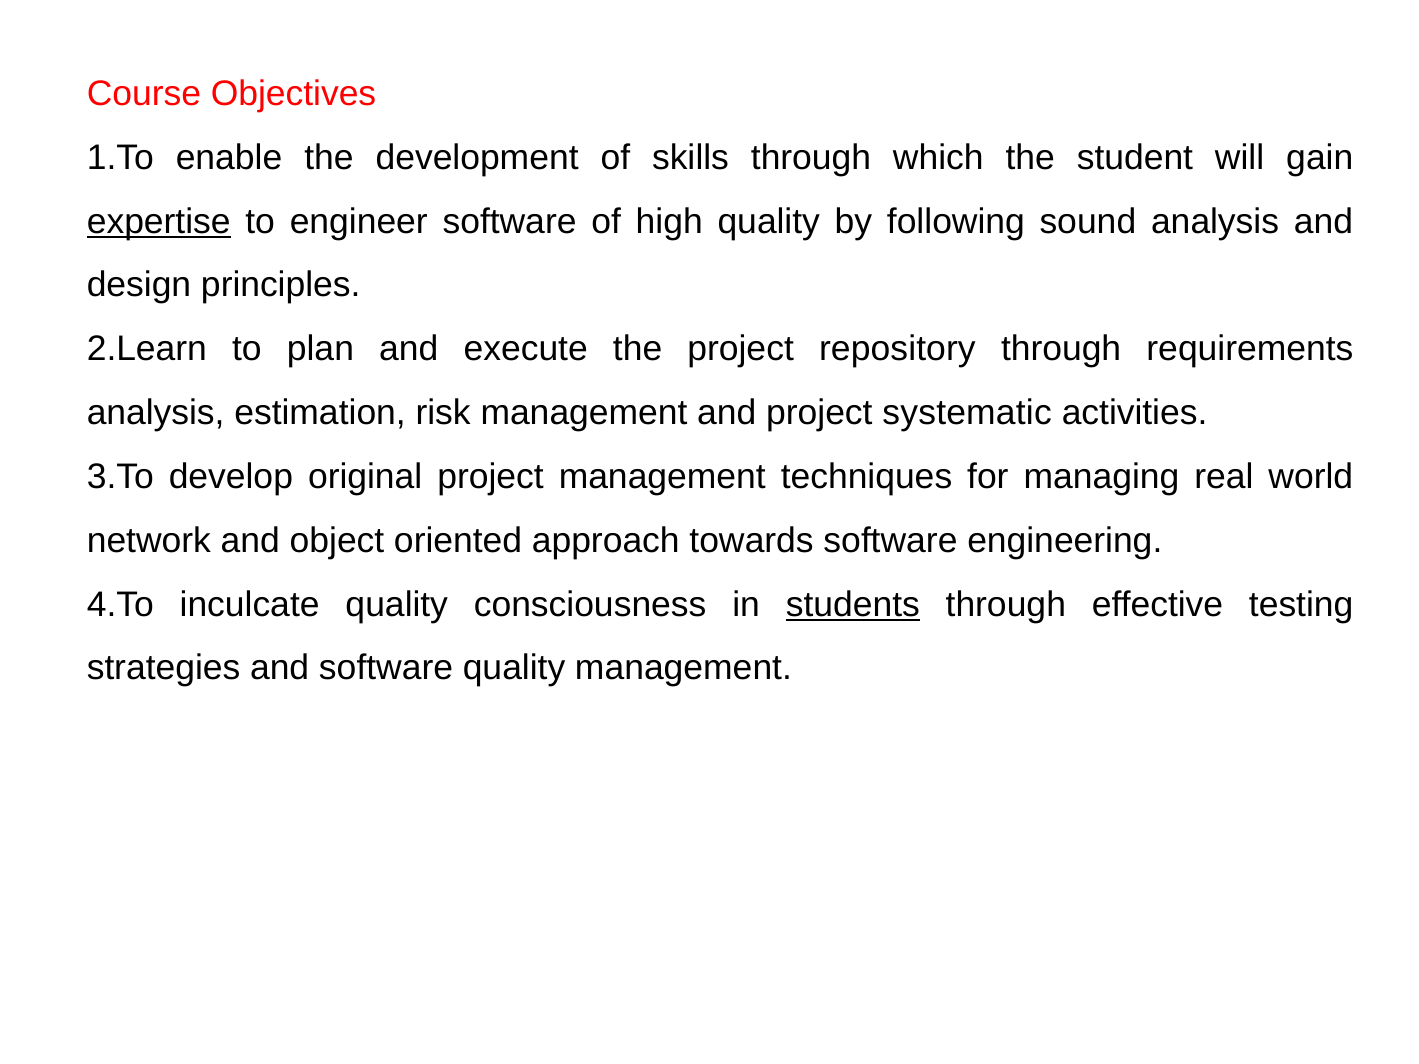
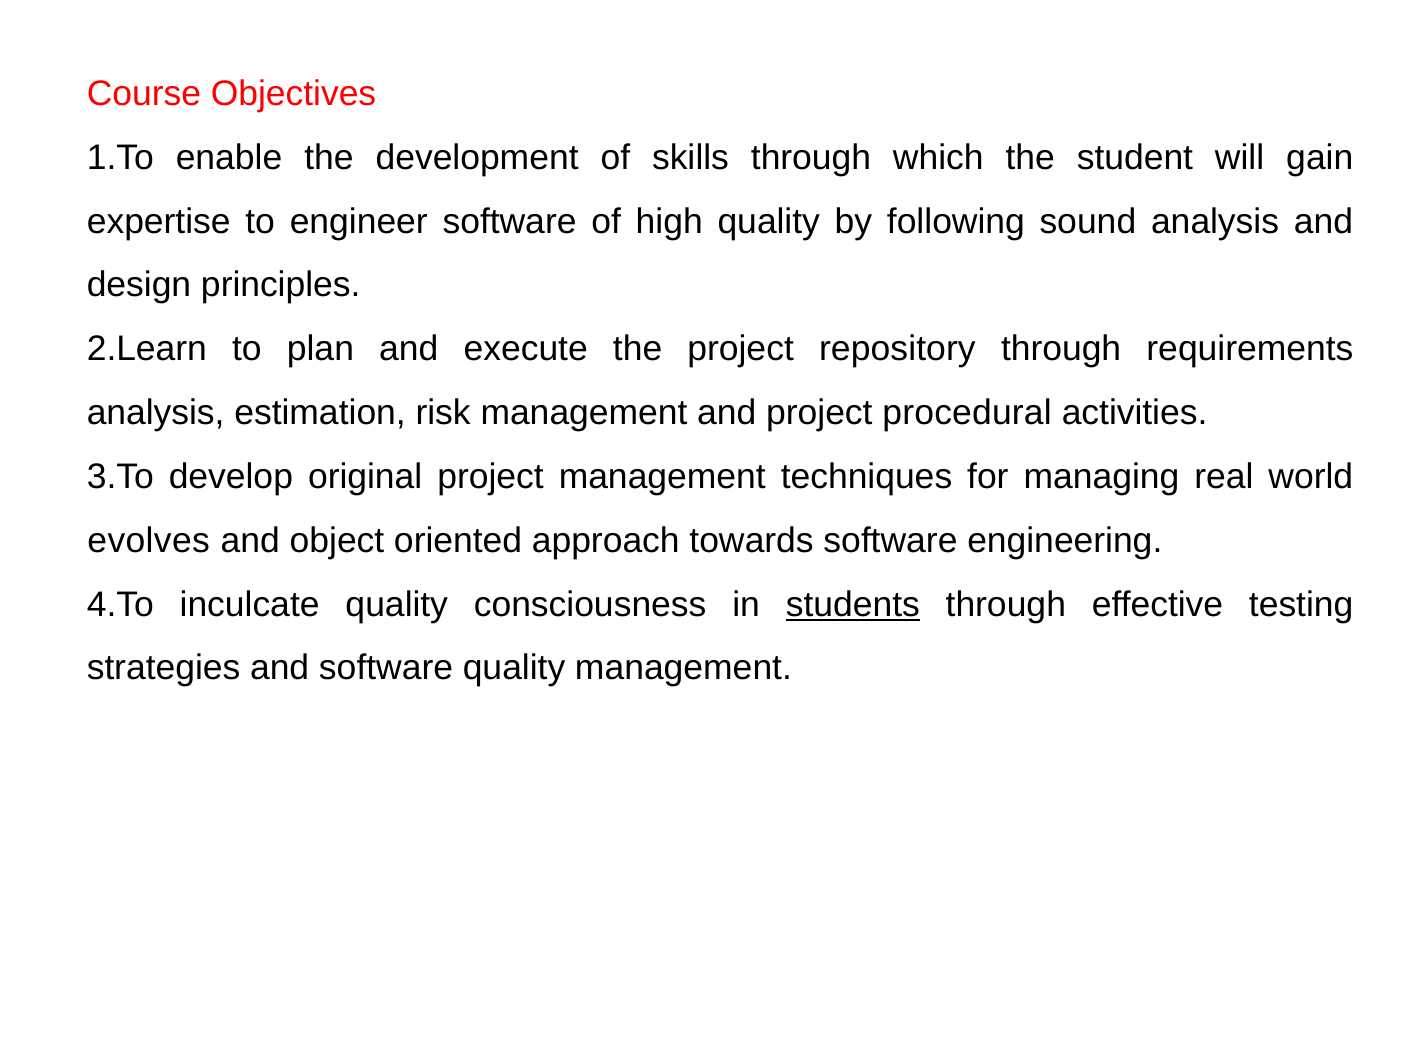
expertise underline: present -> none
systematic: systematic -> procedural
network: network -> evolves
